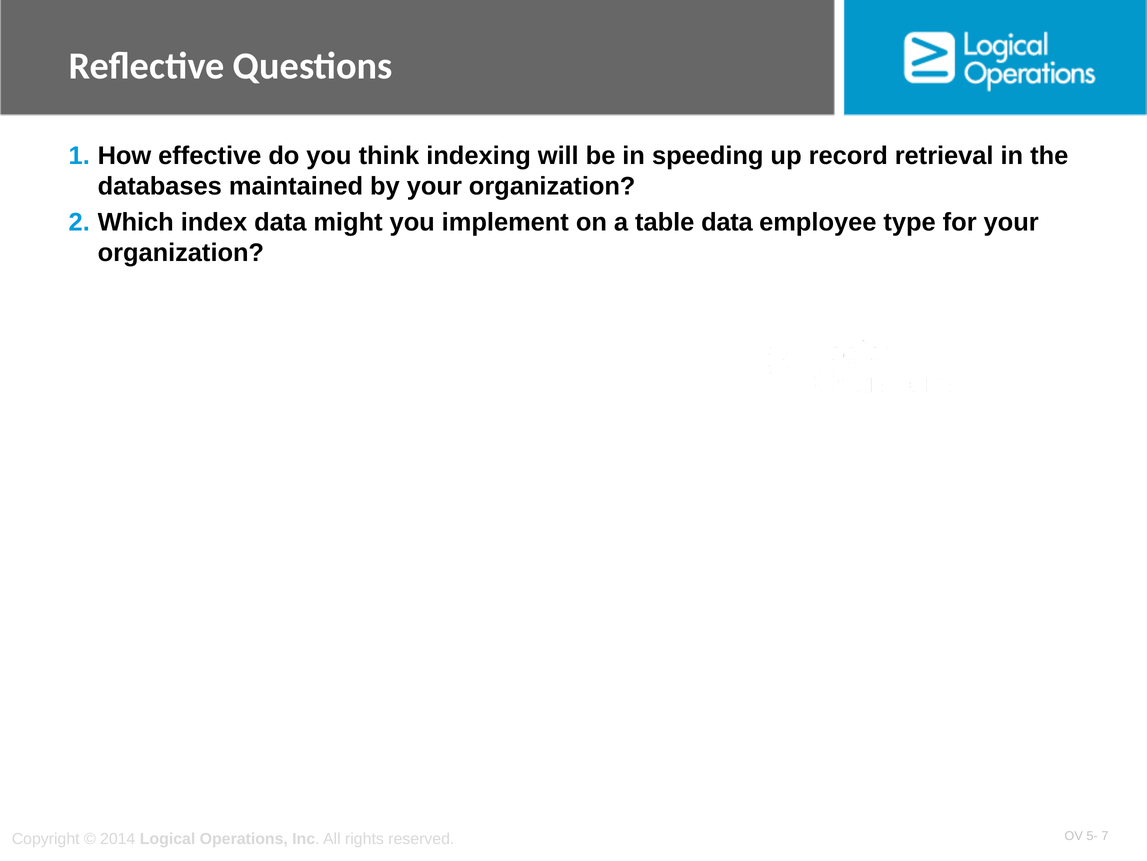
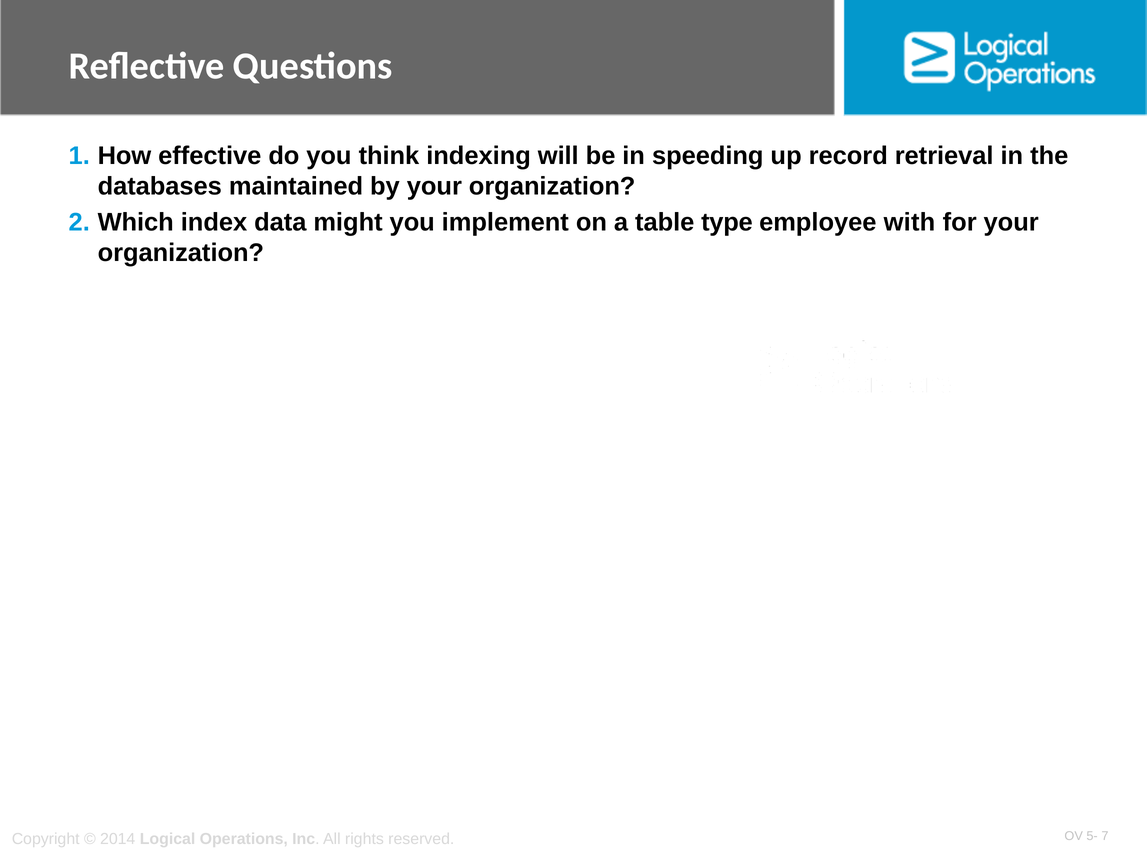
table data: data -> type
type: type -> with
